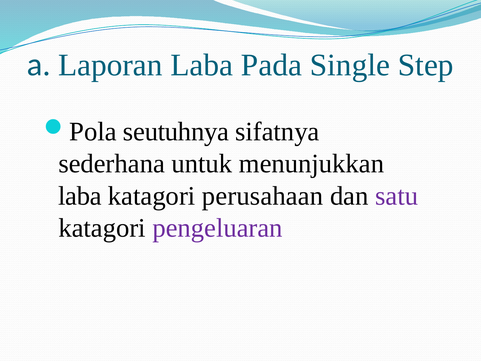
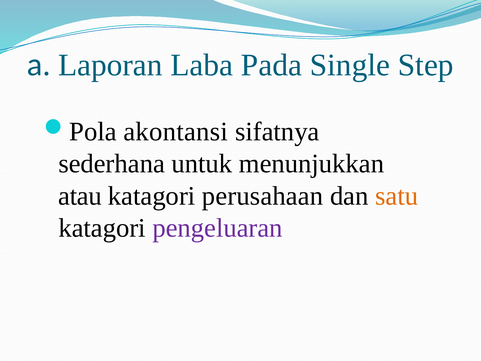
seutuhnya: seutuhnya -> akontansi
laba at (80, 196): laba -> atau
satu colour: purple -> orange
